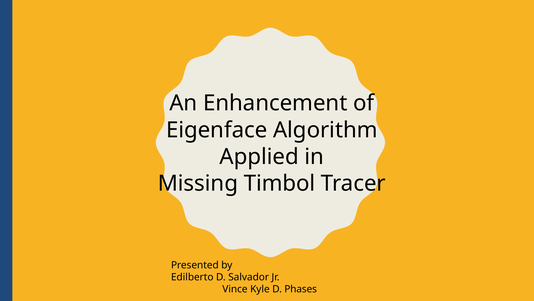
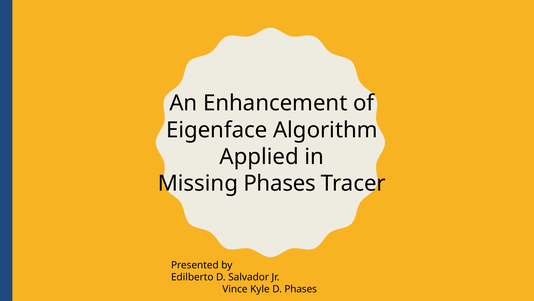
Missing Timbol: Timbol -> Phases
